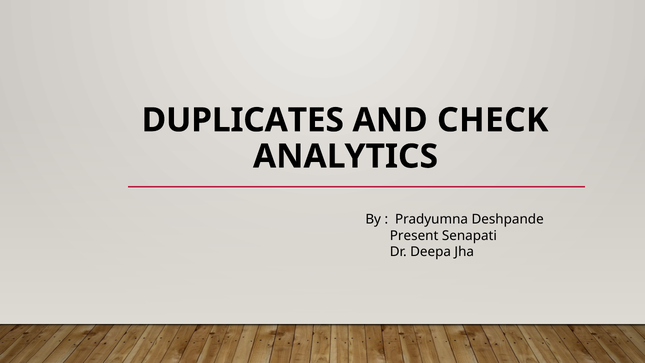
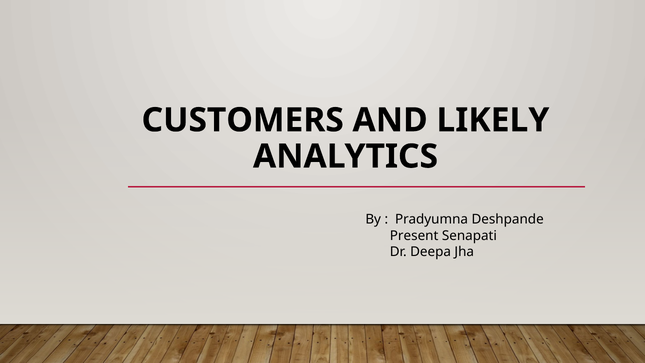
DUPLICATES: DUPLICATES -> CUSTOMERS
CHECK: CHECK -> LIKELY
